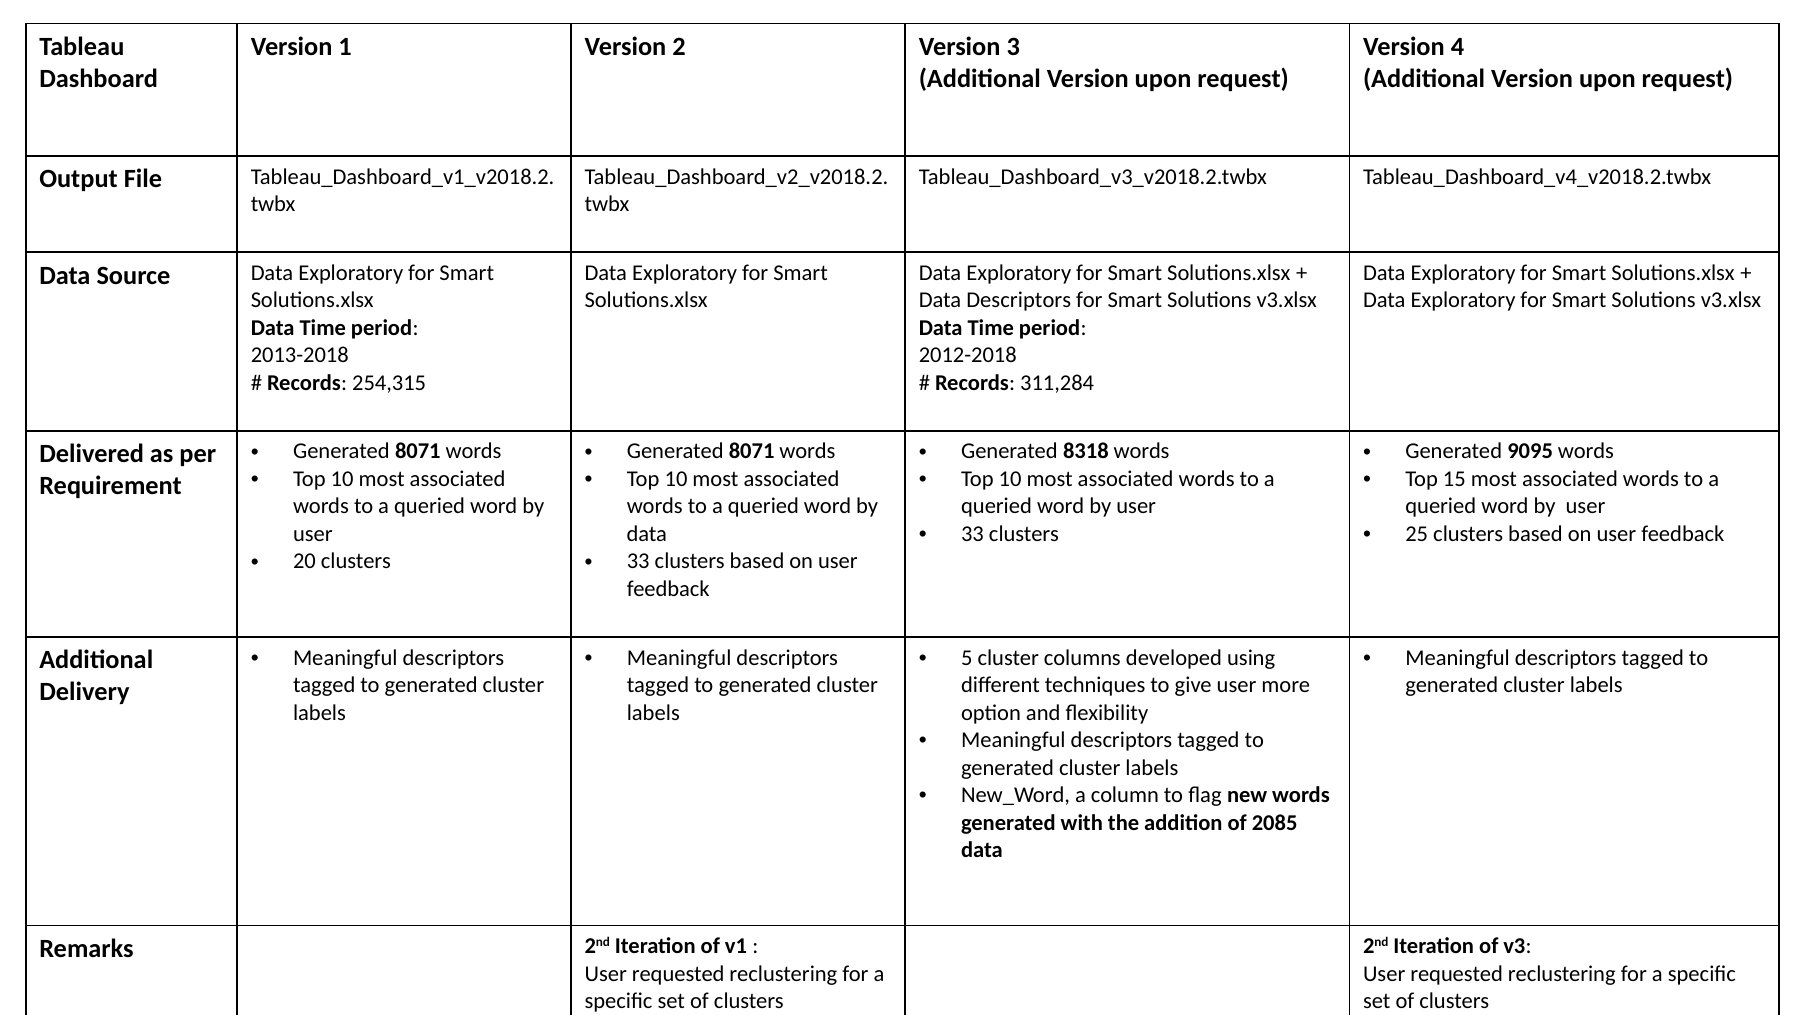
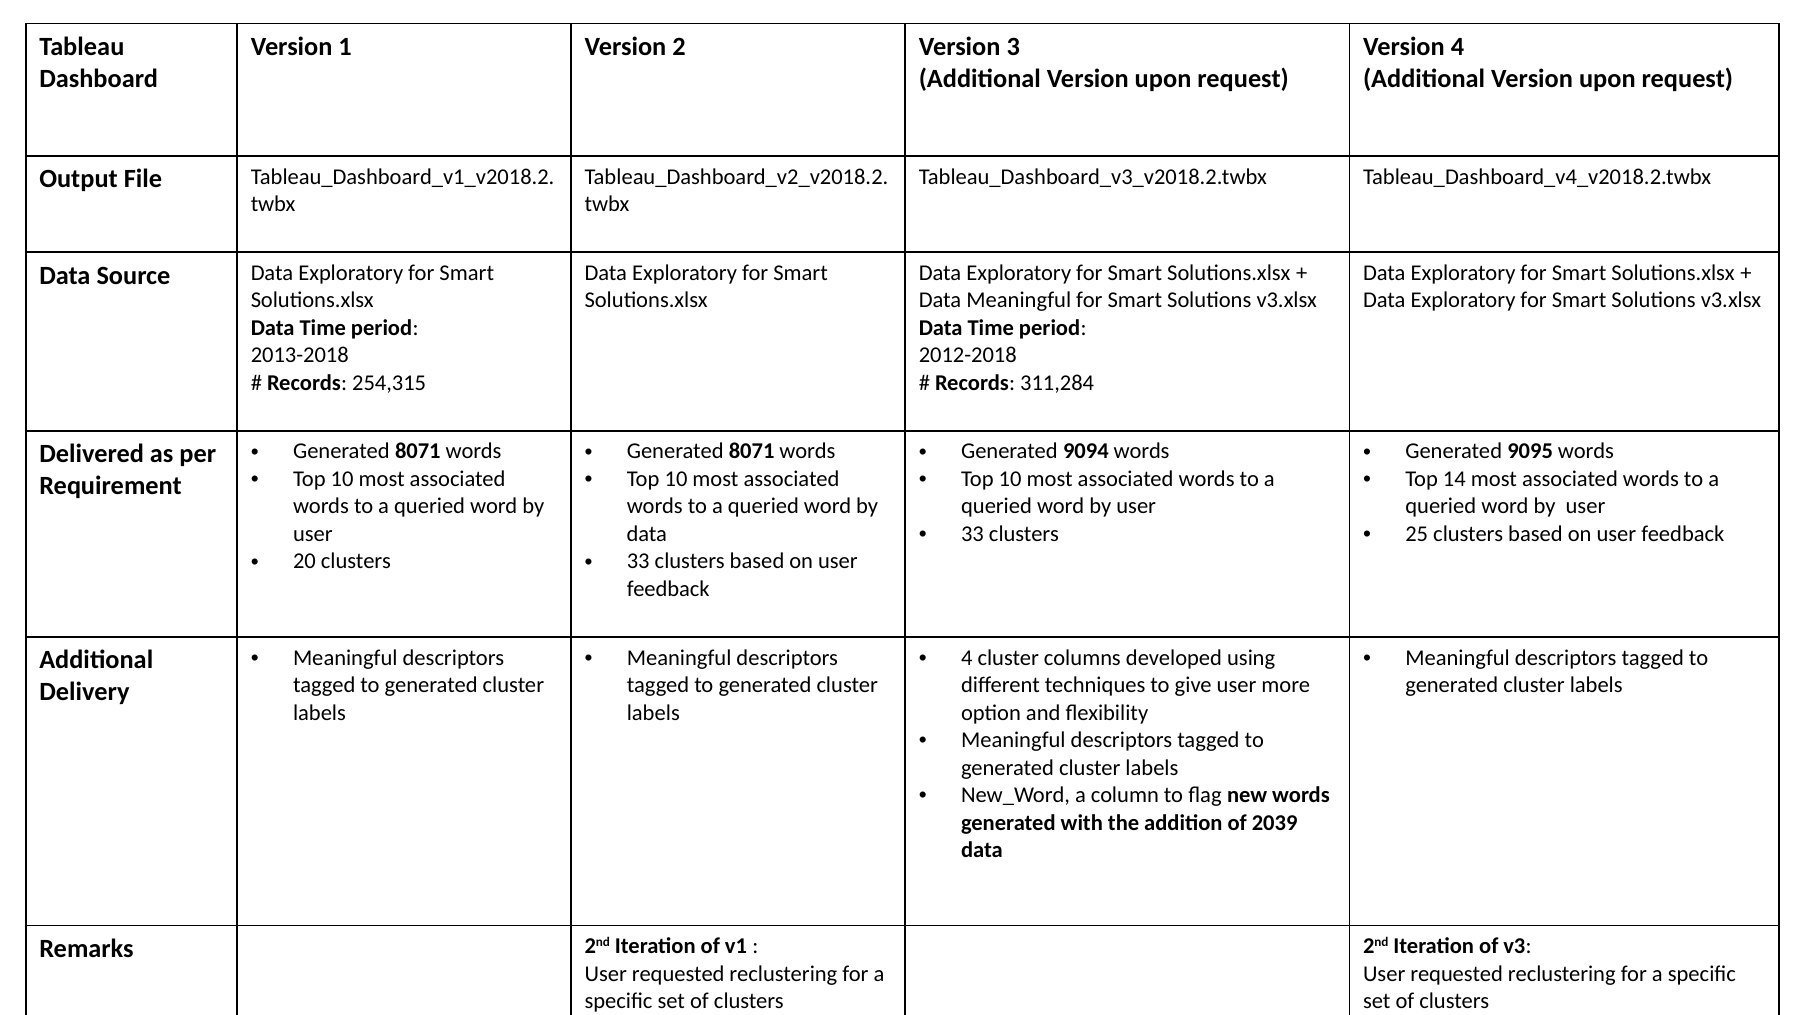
Data Descriptors: Descriptors -> Meaningful
8318: 8318 -> 9094
15: 15 -> 14
5 at (967, 658): 5 -> 4
2085: 2085 -> 2039
